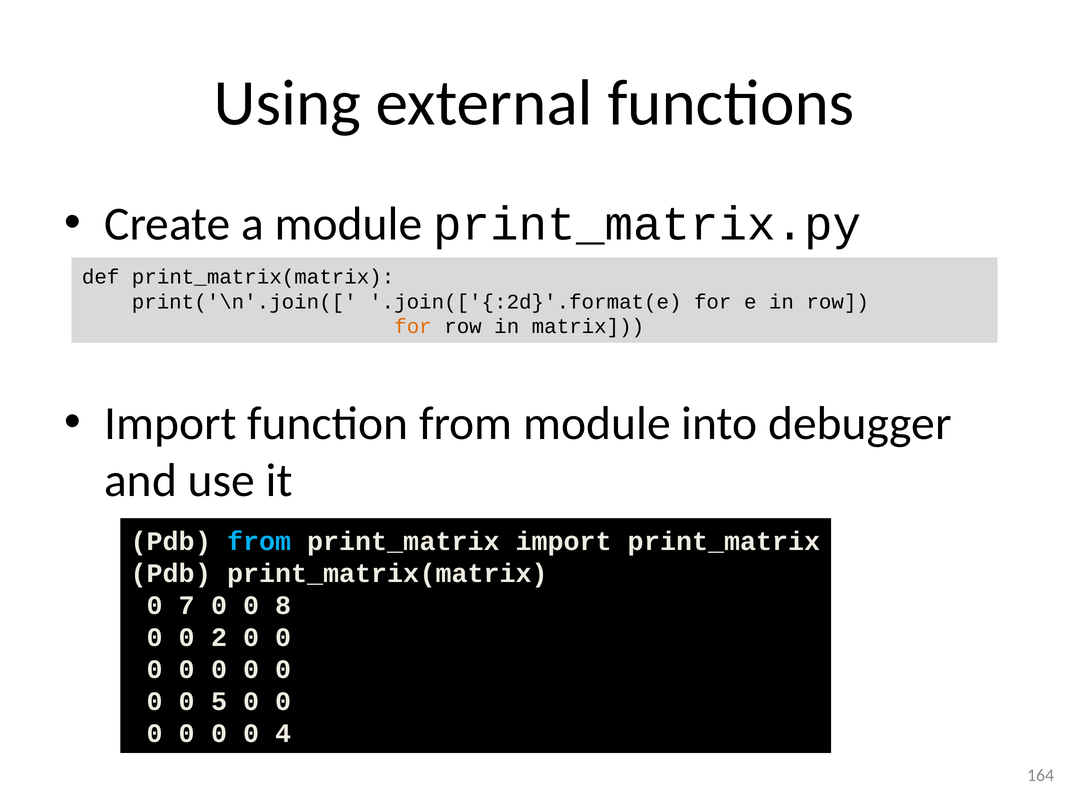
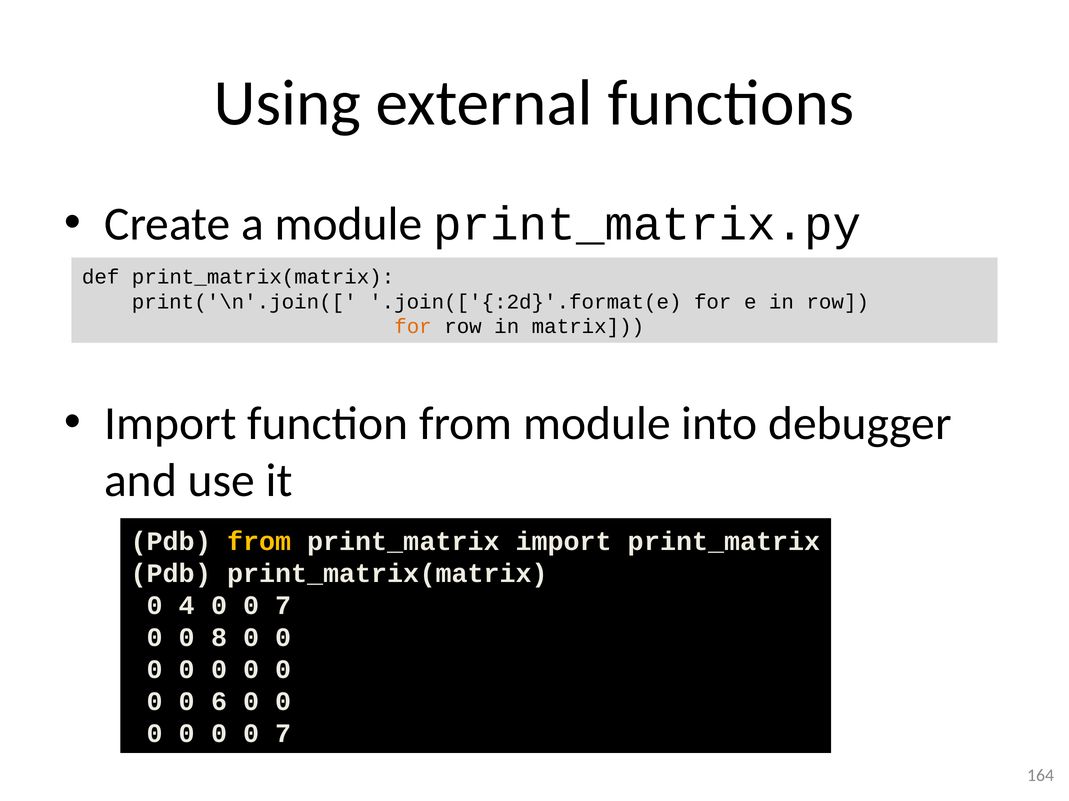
from at (259, 542) colour: light blue -> yellow
7: 7 -> 4
8 at (283, 606): 8 -> 7
2: 2 -> 8
5: 5 -> 6
0 0 0 4: 4 -> 7
